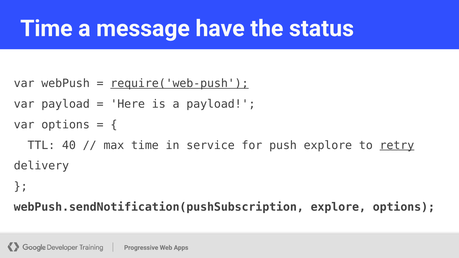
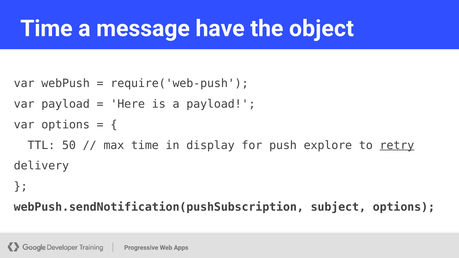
status: status -> object
require('web-push underline: present -> none
40: 40 -> 50
service: service -> display
webPush.sendNotification(pushSubscription explore: explore -> subject
